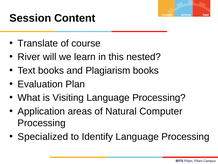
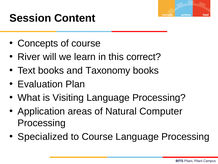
Translate: Translate -> Concepts
nested: nested -> correct
Plagiarism: Plagiarism -> Taxonomy
to Identify: Identify -> Course
